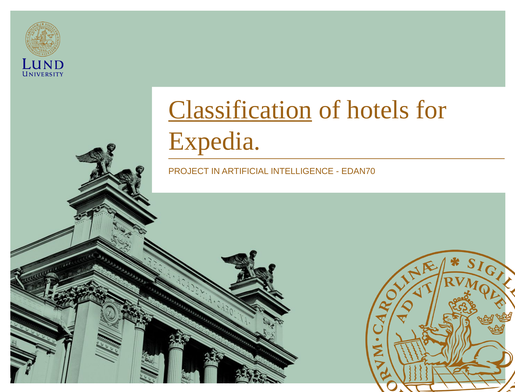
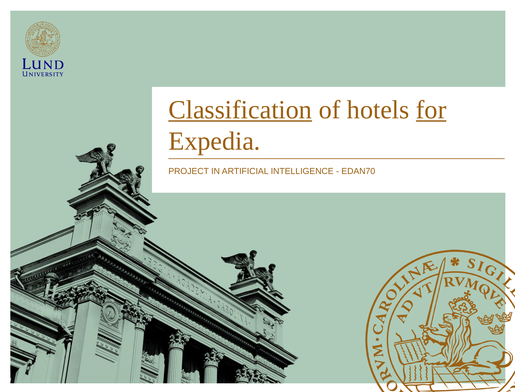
for underline: none -> present
